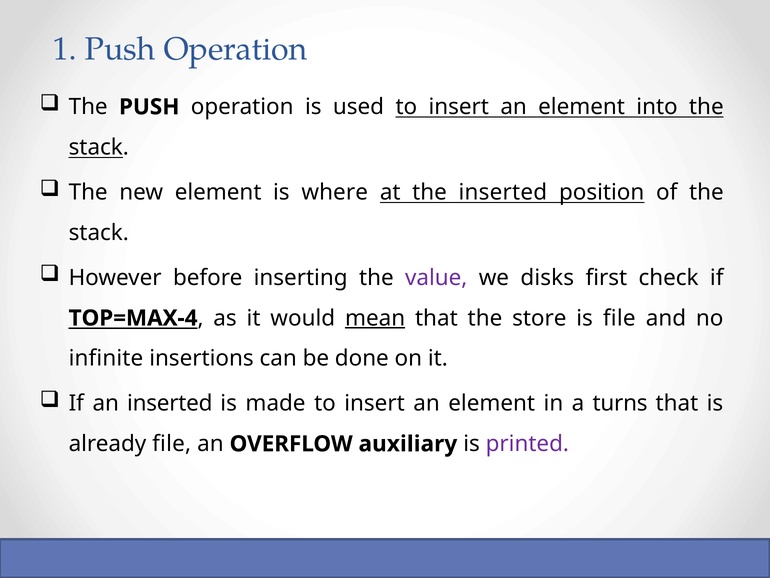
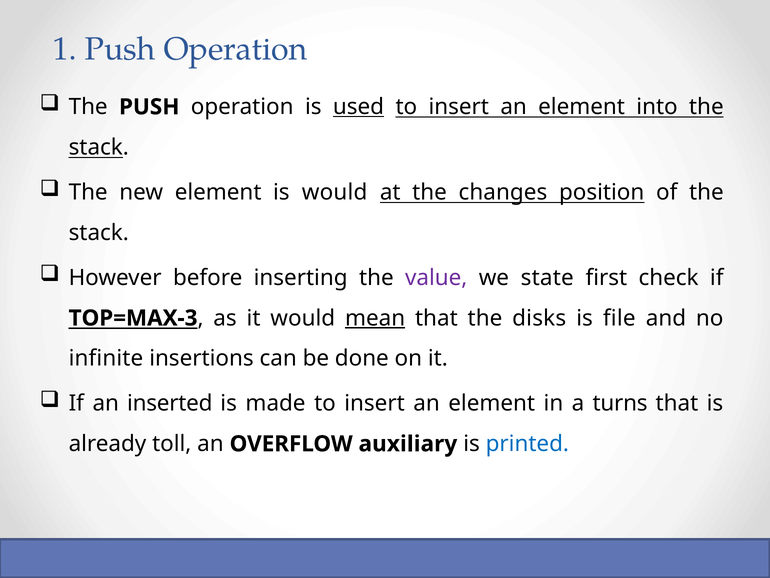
used underline: none -> present
is where: where -> would
the inserted: inserted -> changes
disks: disks -> state
TOP=MAX-4: TOP=MAX-4 -> TOP=MAX-3
store: store -> disks
already file: file -> toll
printed colour: purple -> blue
